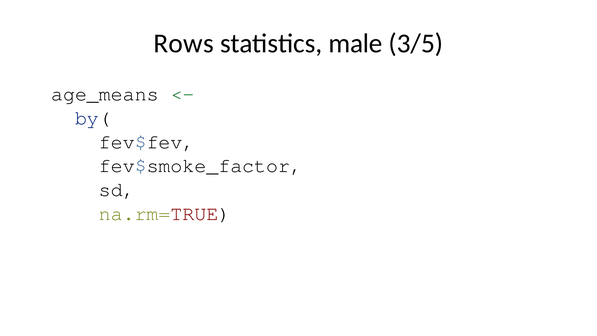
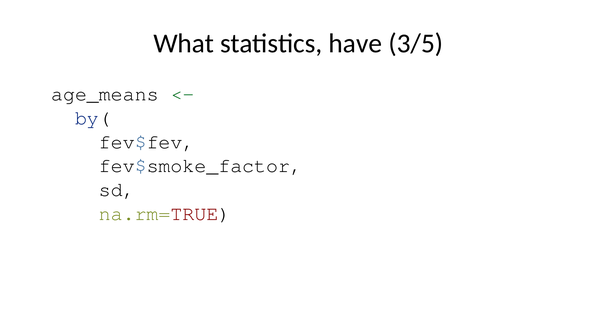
Rows: Rows -> What
male: male -> have
